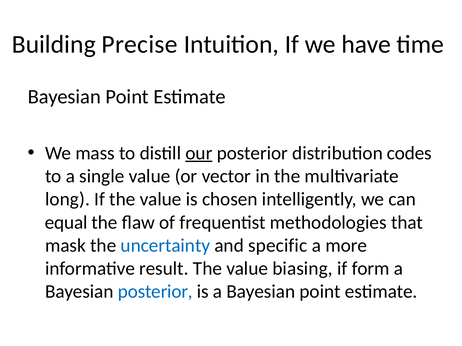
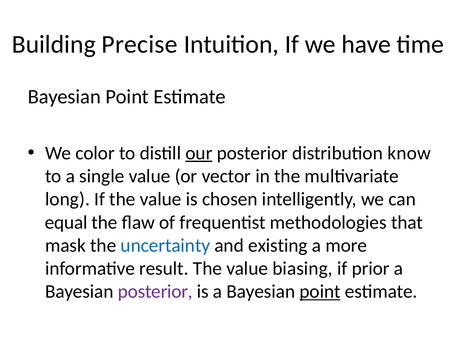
mass: mass -> color
codes: codes -> know
specific: specific -> existing
form: form -> prior
posterior at (155, 292) colour: blue -> purple
point at (320, 292) underline: none -> present
